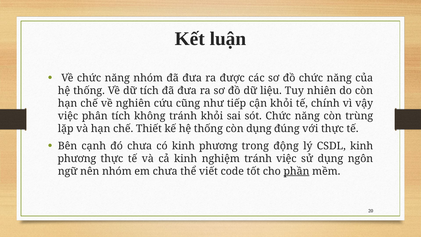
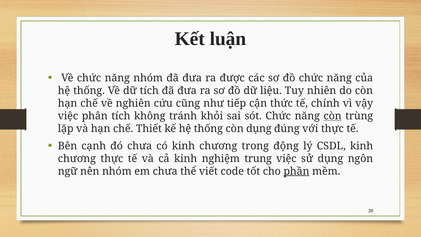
cận khỏi: khỏi -> thức
còn at (333, 116) underline: none -> present
có kinh phương: phương -> chương
phương at (77, 159): phương -> chương
nghiệm tránh: tránh -> trung
